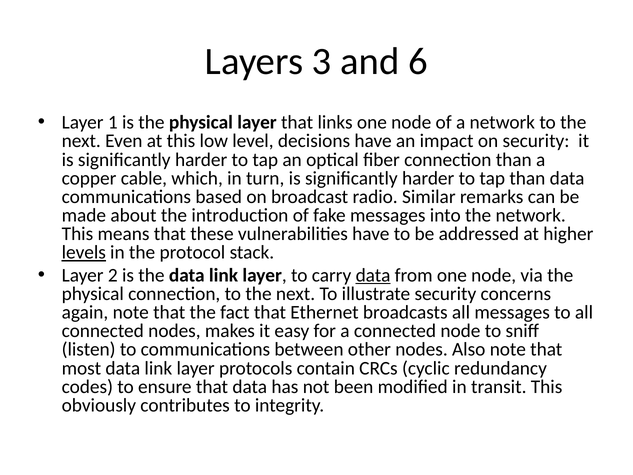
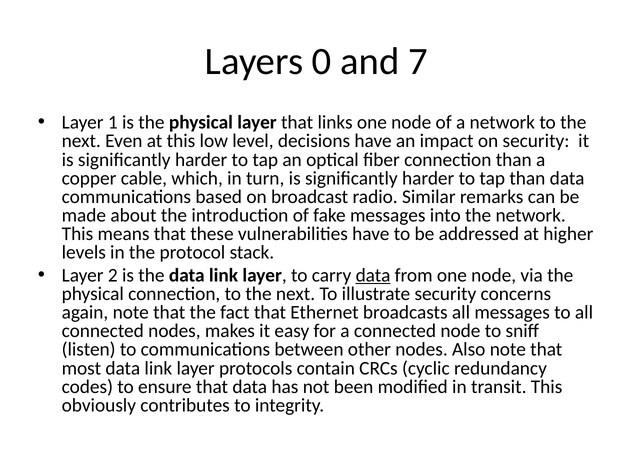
3: 3 -> 0
6: 6 -> 7
levels underline: present -> none
